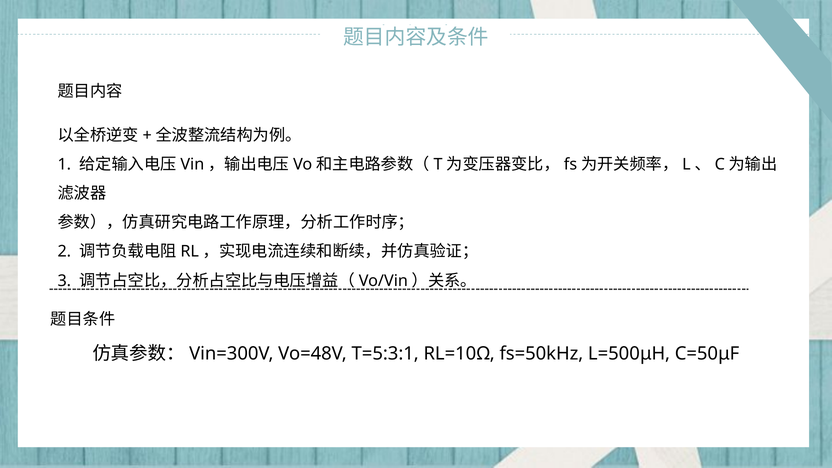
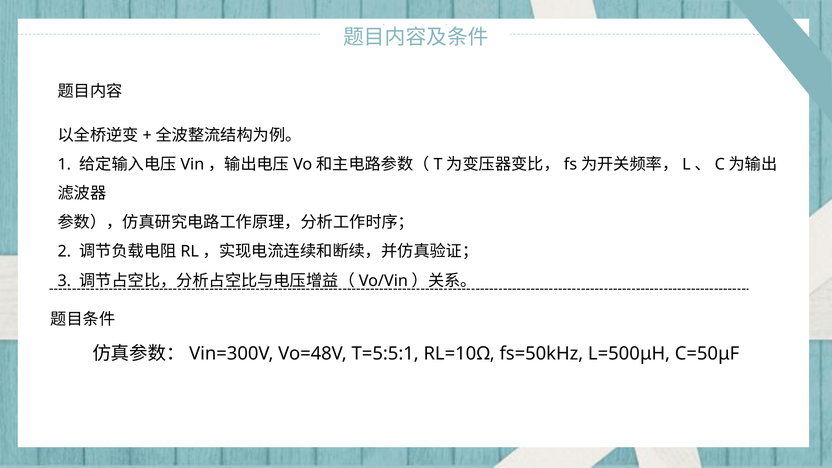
T=5:3:1: T=5:3:1 -> T=5:5:1
